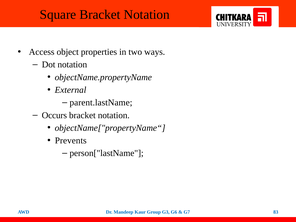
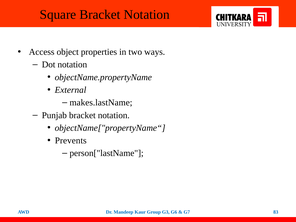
parent.lastName: parent.lastName -> makes.lastName
Occurs: Occurs -> Punjab
